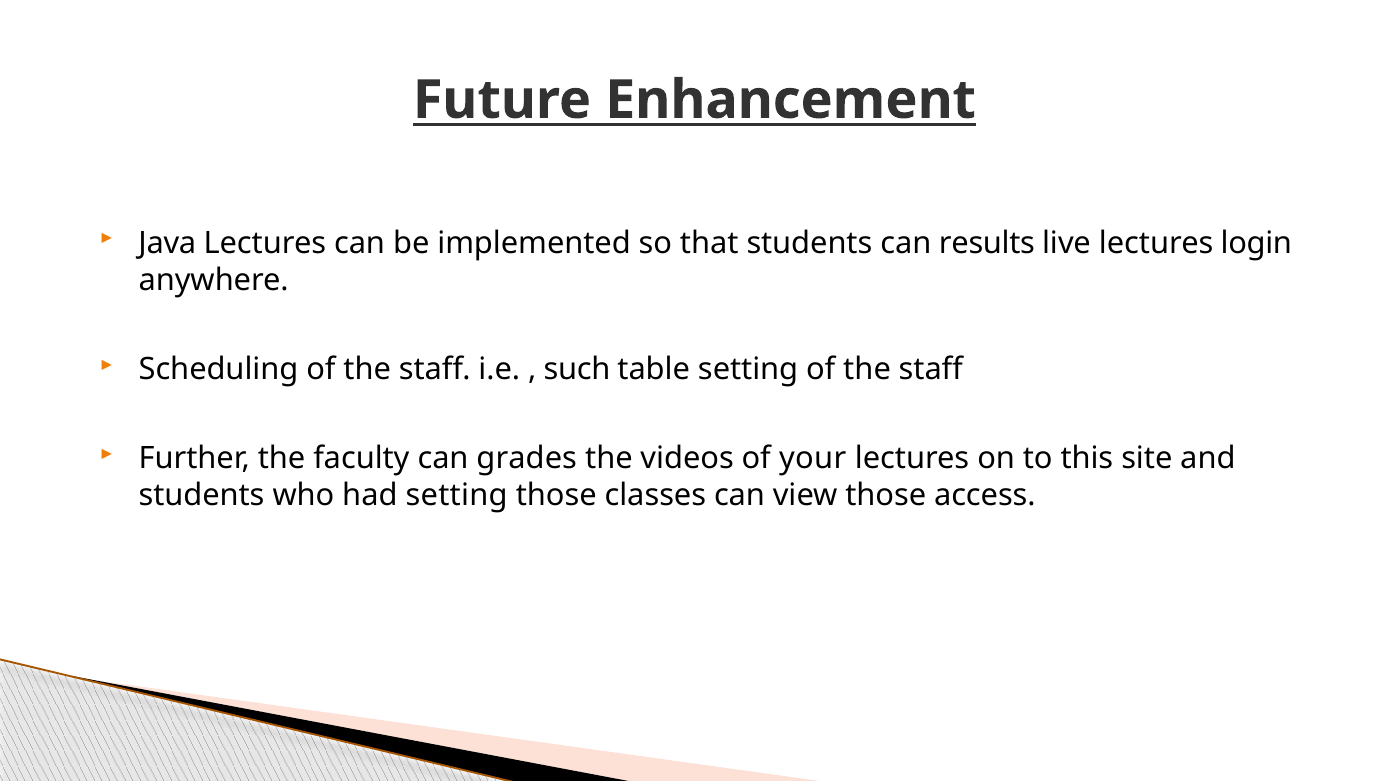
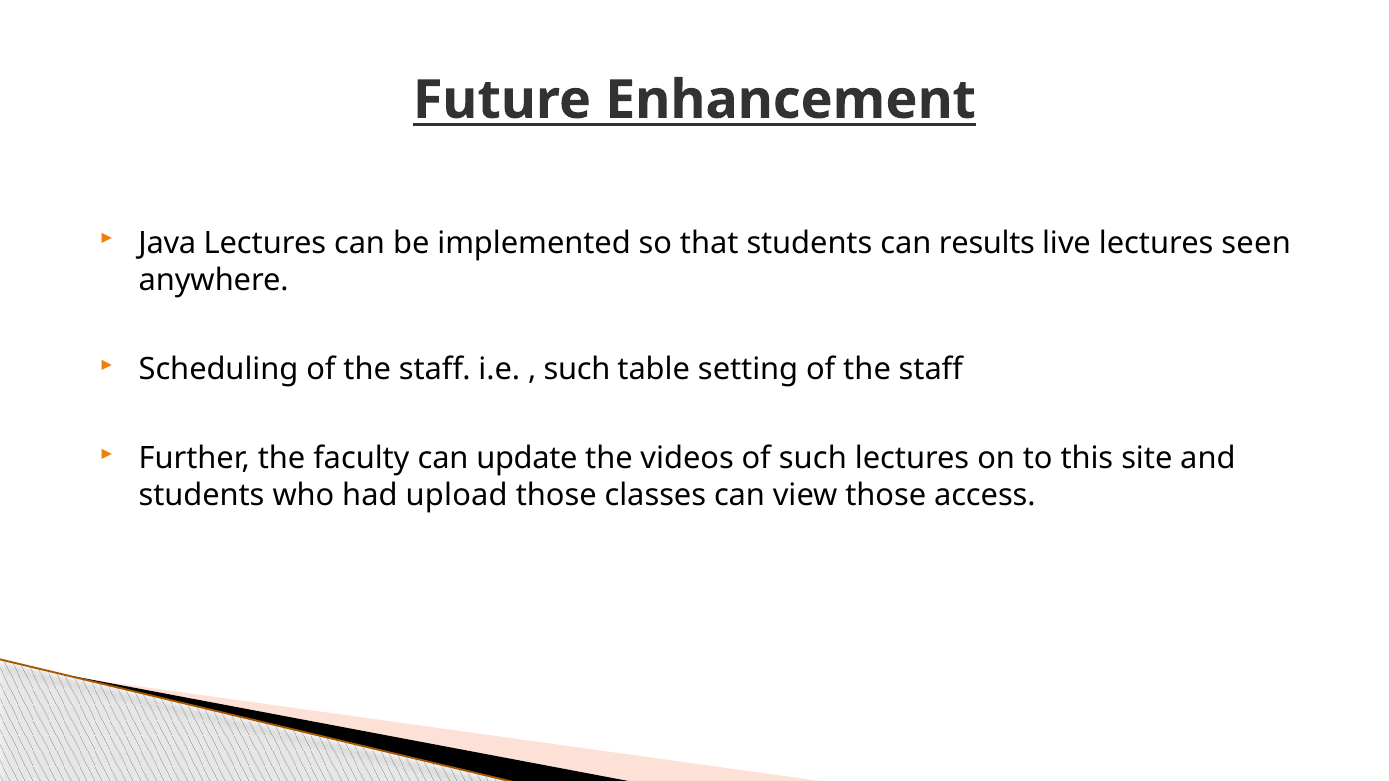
login: login -> seen
grades: grades -> update
of your: your -> such
had setting: setting -> upload
